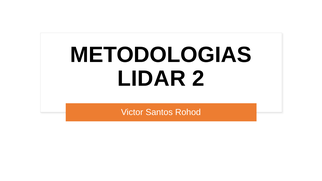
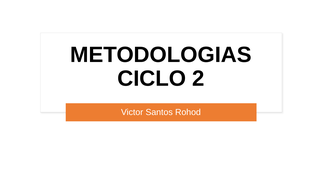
LIDAR: LIDAR -> CICLO
